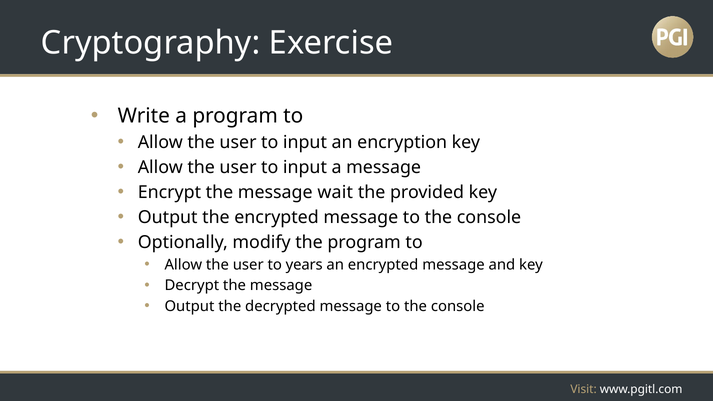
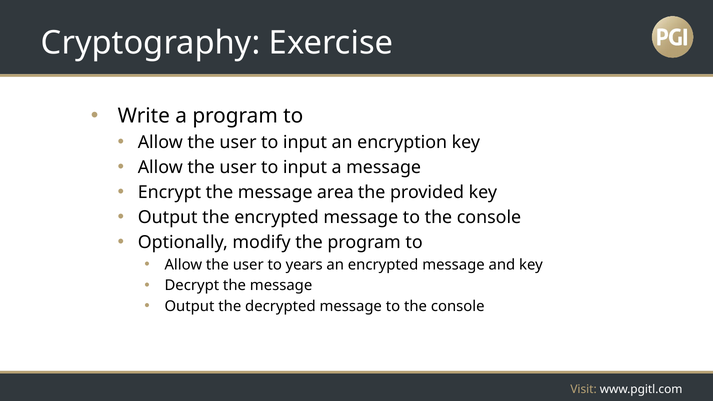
wait: wait -> area
